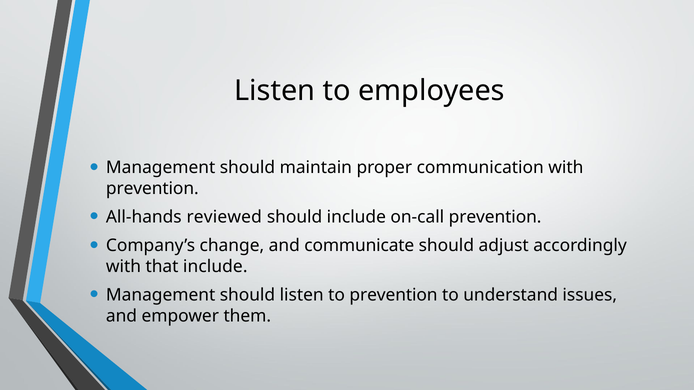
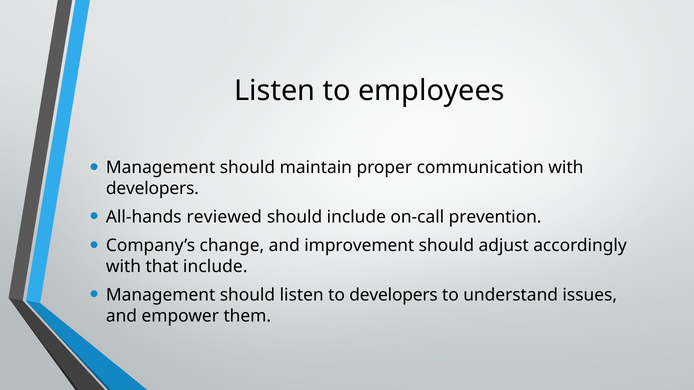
prevention at (152, 189): prevention -> developers
communicate: communicate -> improvement
to prevention: prevention -> developers
